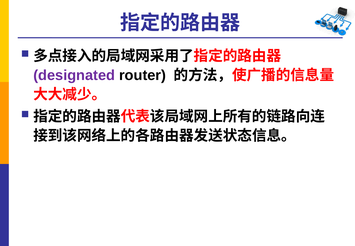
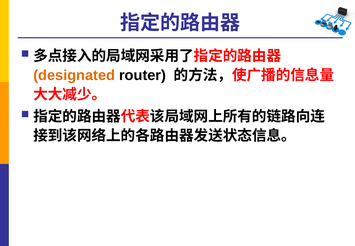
designated colour: purple -> orange
